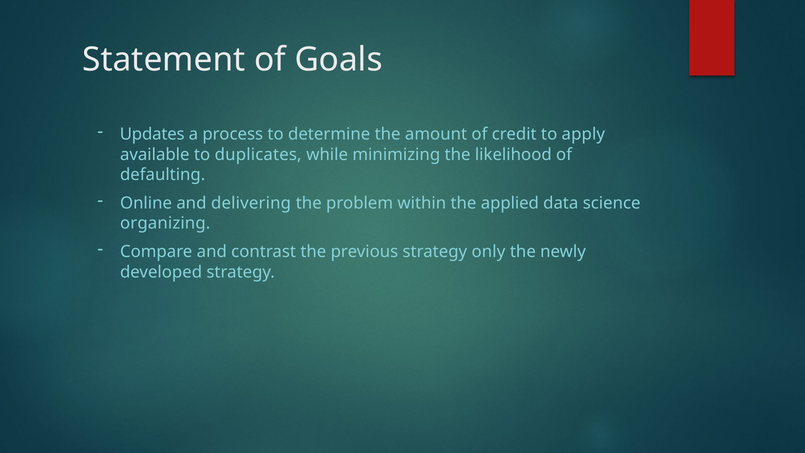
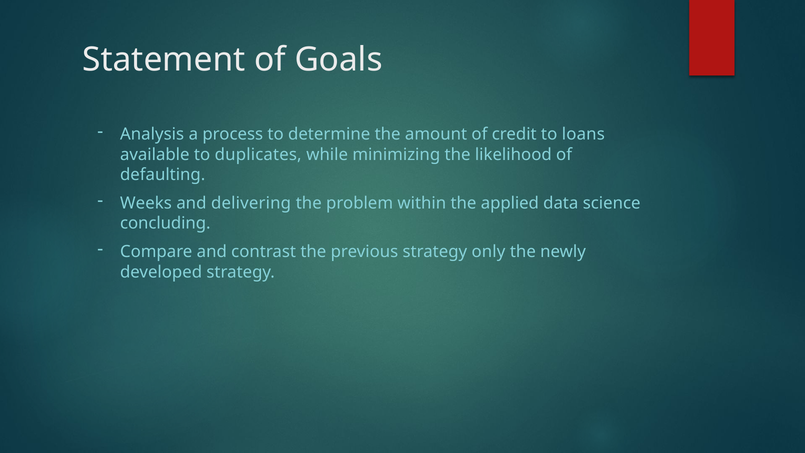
Updates: Updates -> Analysis
apply: apply -> loans
Online: Online -> Weeks
organizing: organizing -> concluding
